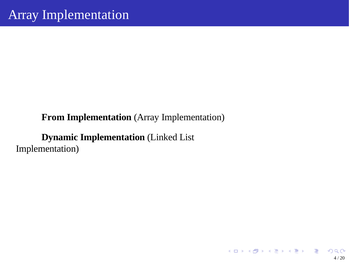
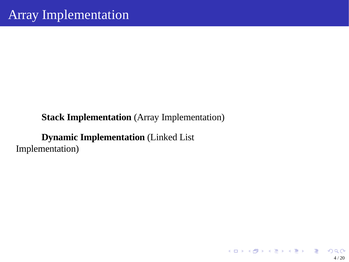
From: From -> Stack
